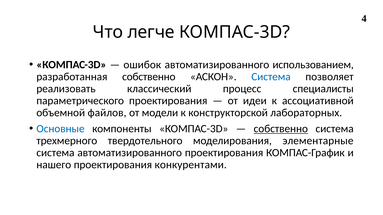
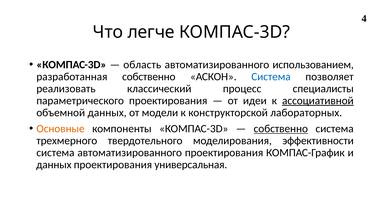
ошибок: ошибок -> область
ассоциативной underline: none -> present
объемной файлов: файлов -> данных
Основные colour: blue -> orange
элементарные: элементарные -> эффективности
нашего at (54, 165): нашего -> данных
конкурентами: конкурентами -> универсальная
